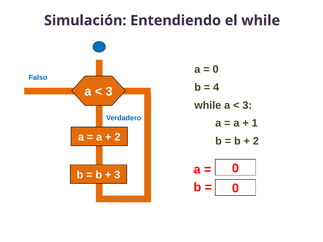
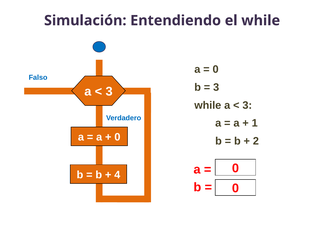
4 at (216, 87): 4 -> 3
2 at (117, 137): 2 -> 0
3 at (117, 175): 3 -> 4
